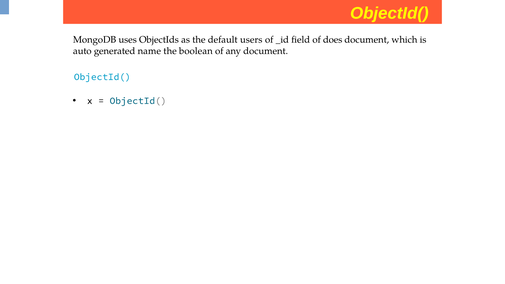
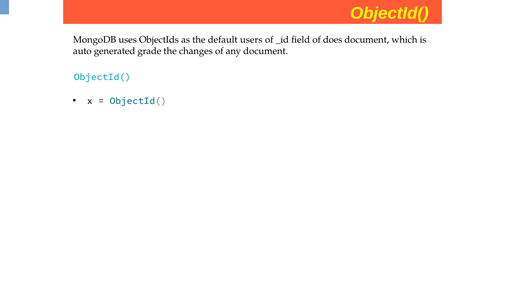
name: name -> grade
boolean: boolean -> changes
